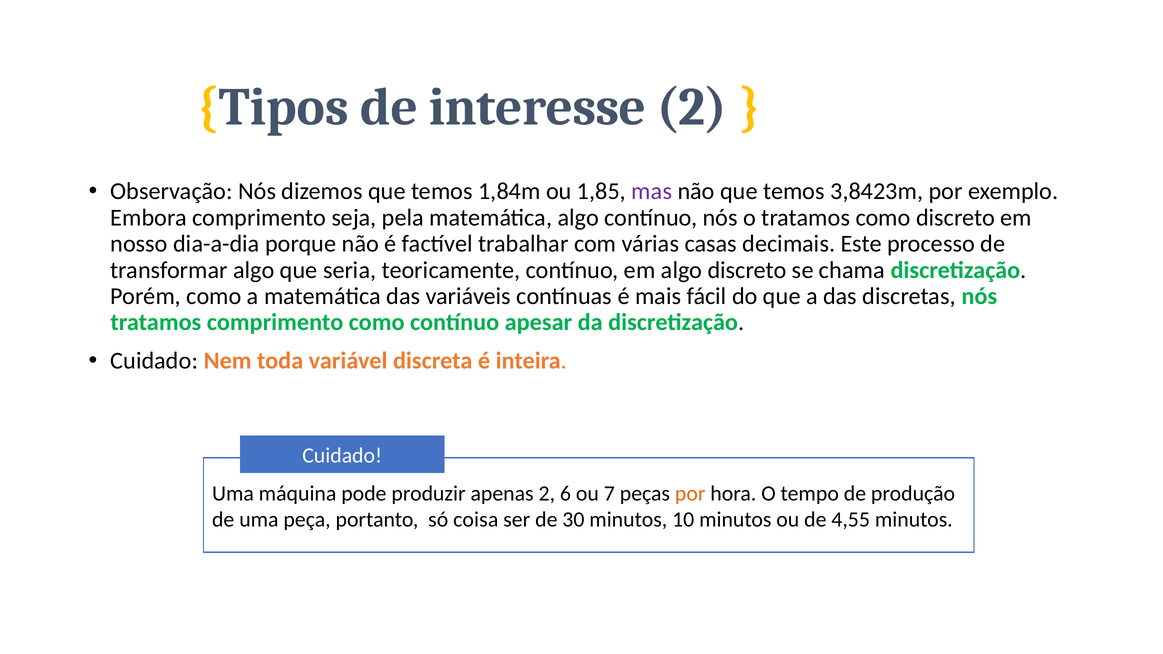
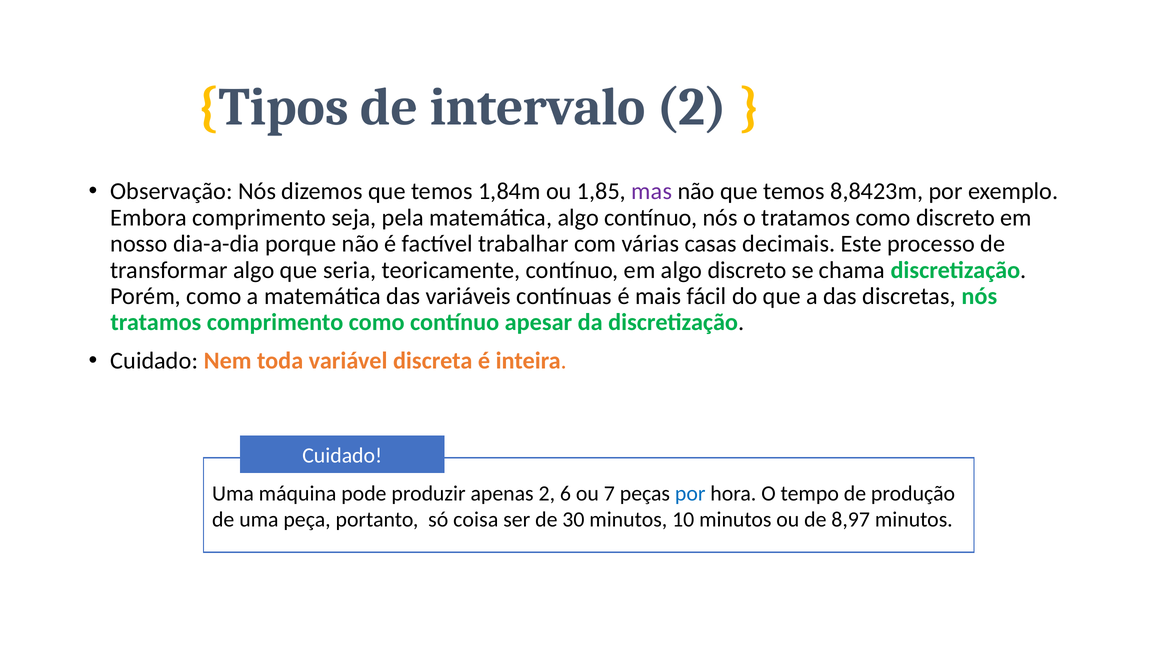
interesse: interesse -> intervalo
3,8423m: 3,8423m -> 8,8423m
por at (690, 494) colour: orange -> blue
4,55: 4,55 -> 8,97
